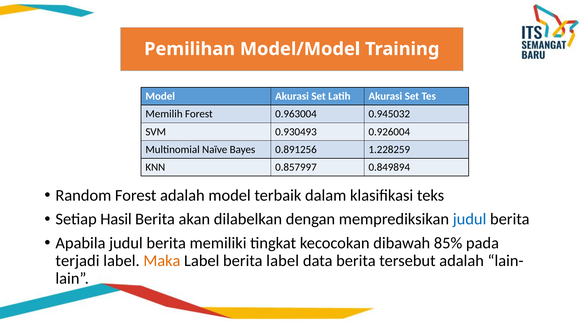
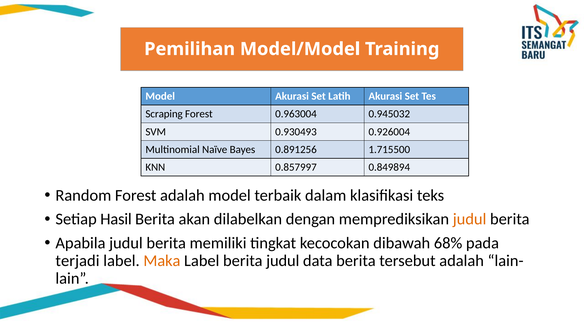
Memilih: Memilih -> Scraping
1.228259: 1.228259 -> 1.715500
judul at (470, 220) colour: blue -> orange
85%: 85% -> 68%
berita label: label -> judul
